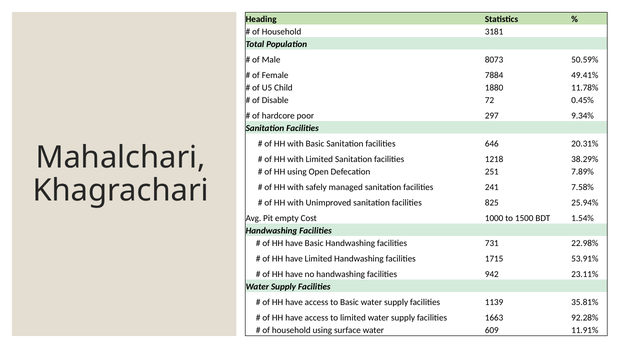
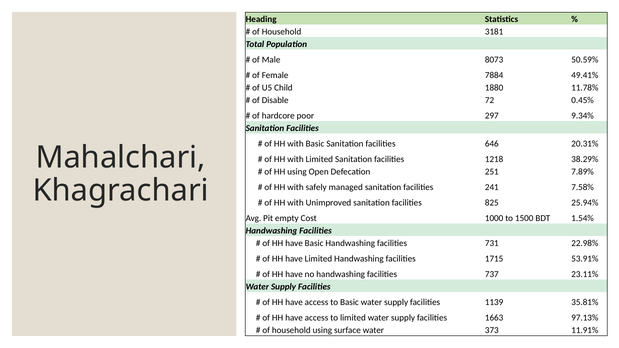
942: 942 -> 737
92.28%: 92.28% -> 97.13%
609: 609 -> 373
